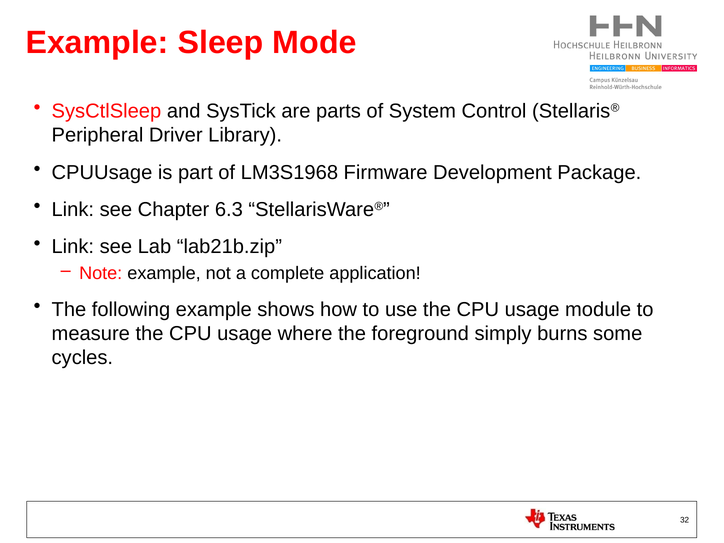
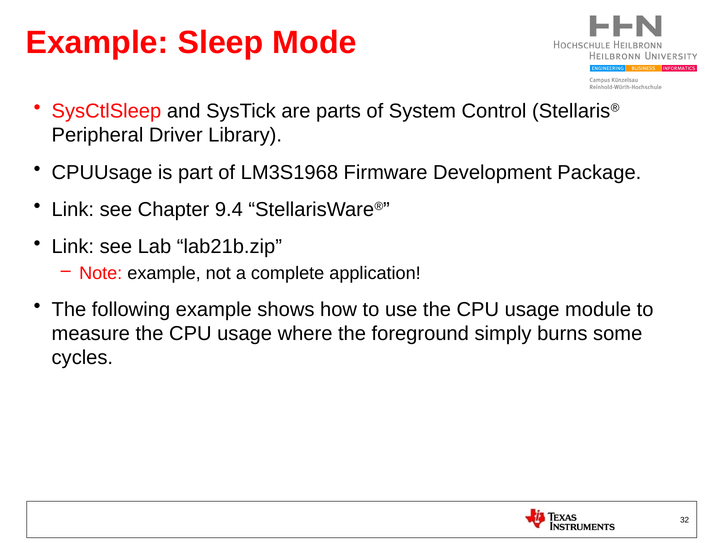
6.3: 6.3 -> 9.4
